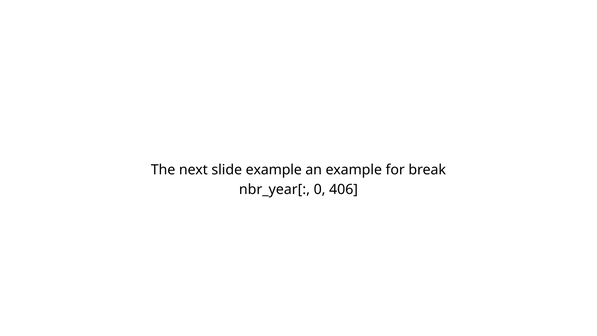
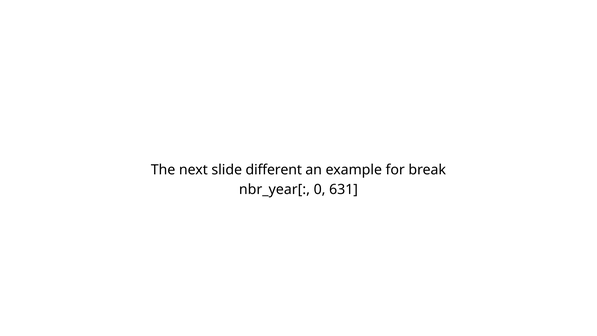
slide example: example -> different
406: 406 -> 631
